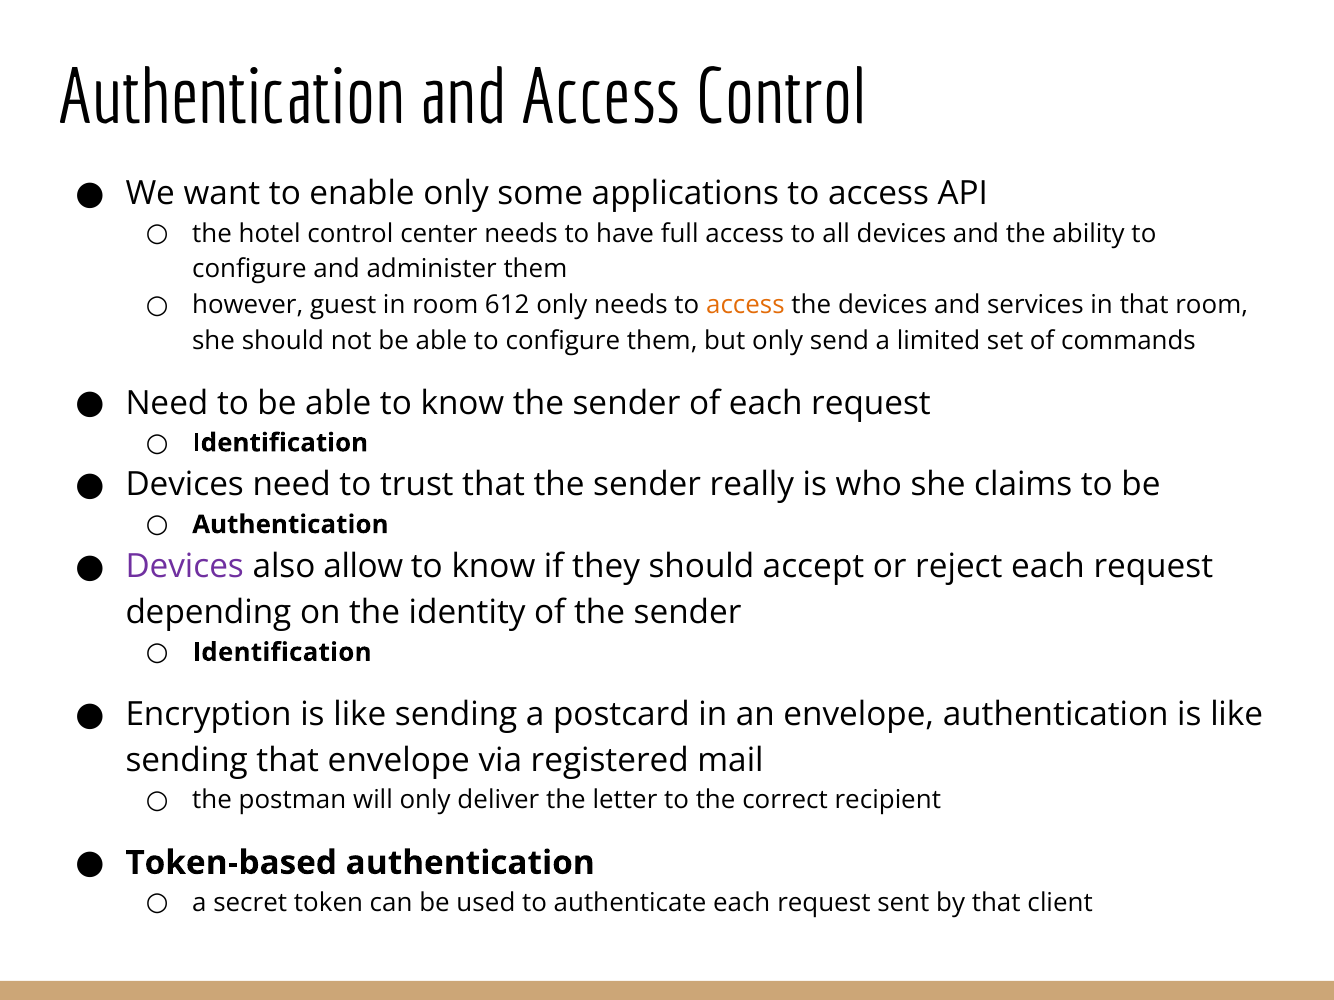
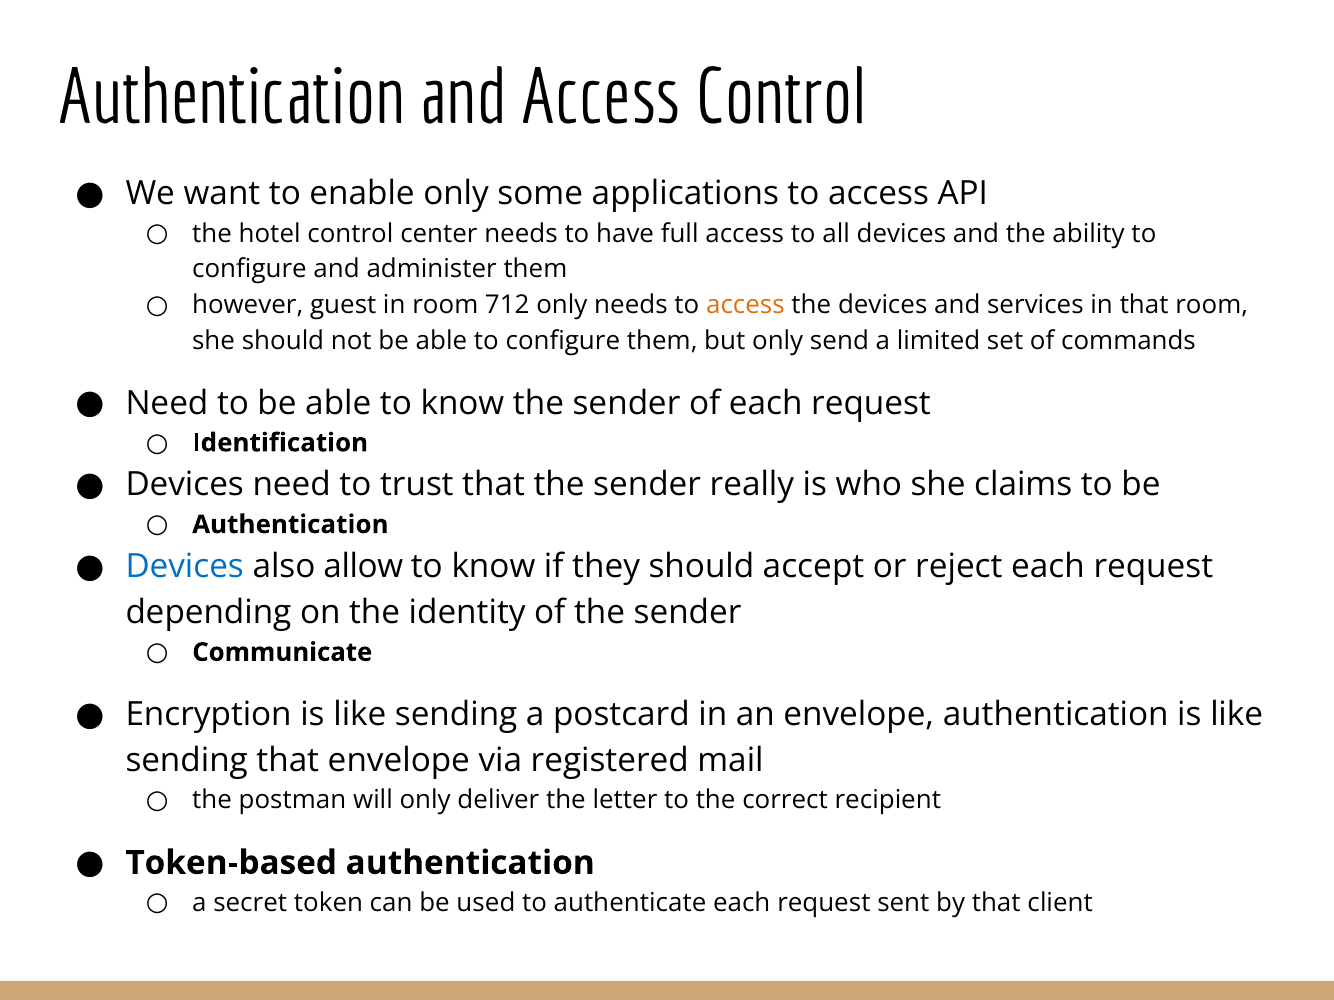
612: 612 -> 712
Devices at (185, 567) colour: purple -> blue
Identification at (282, 653): Identification -> Communicate
